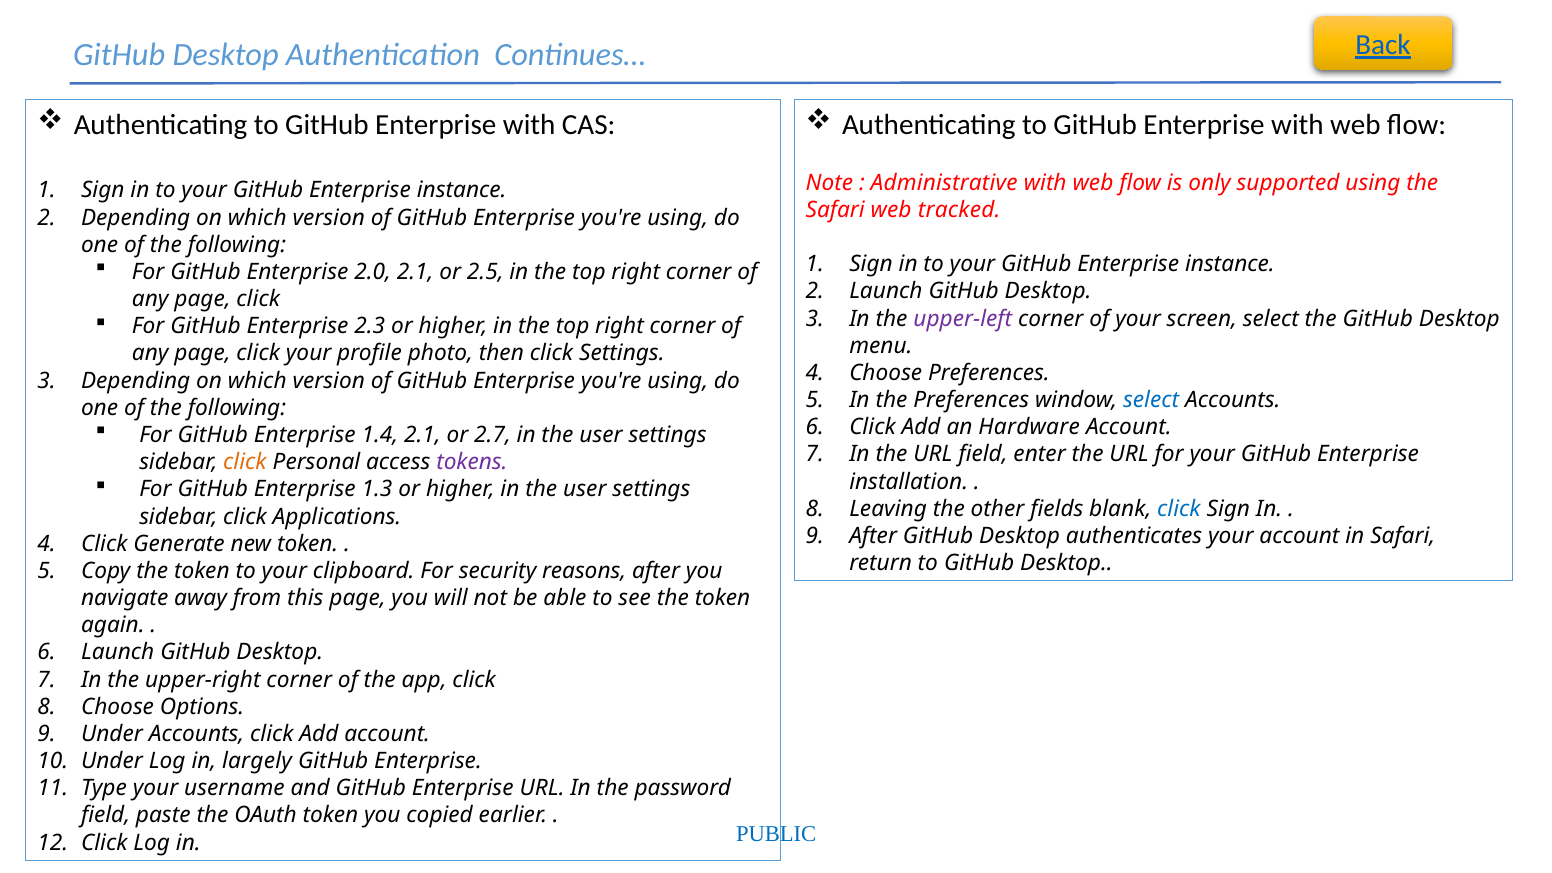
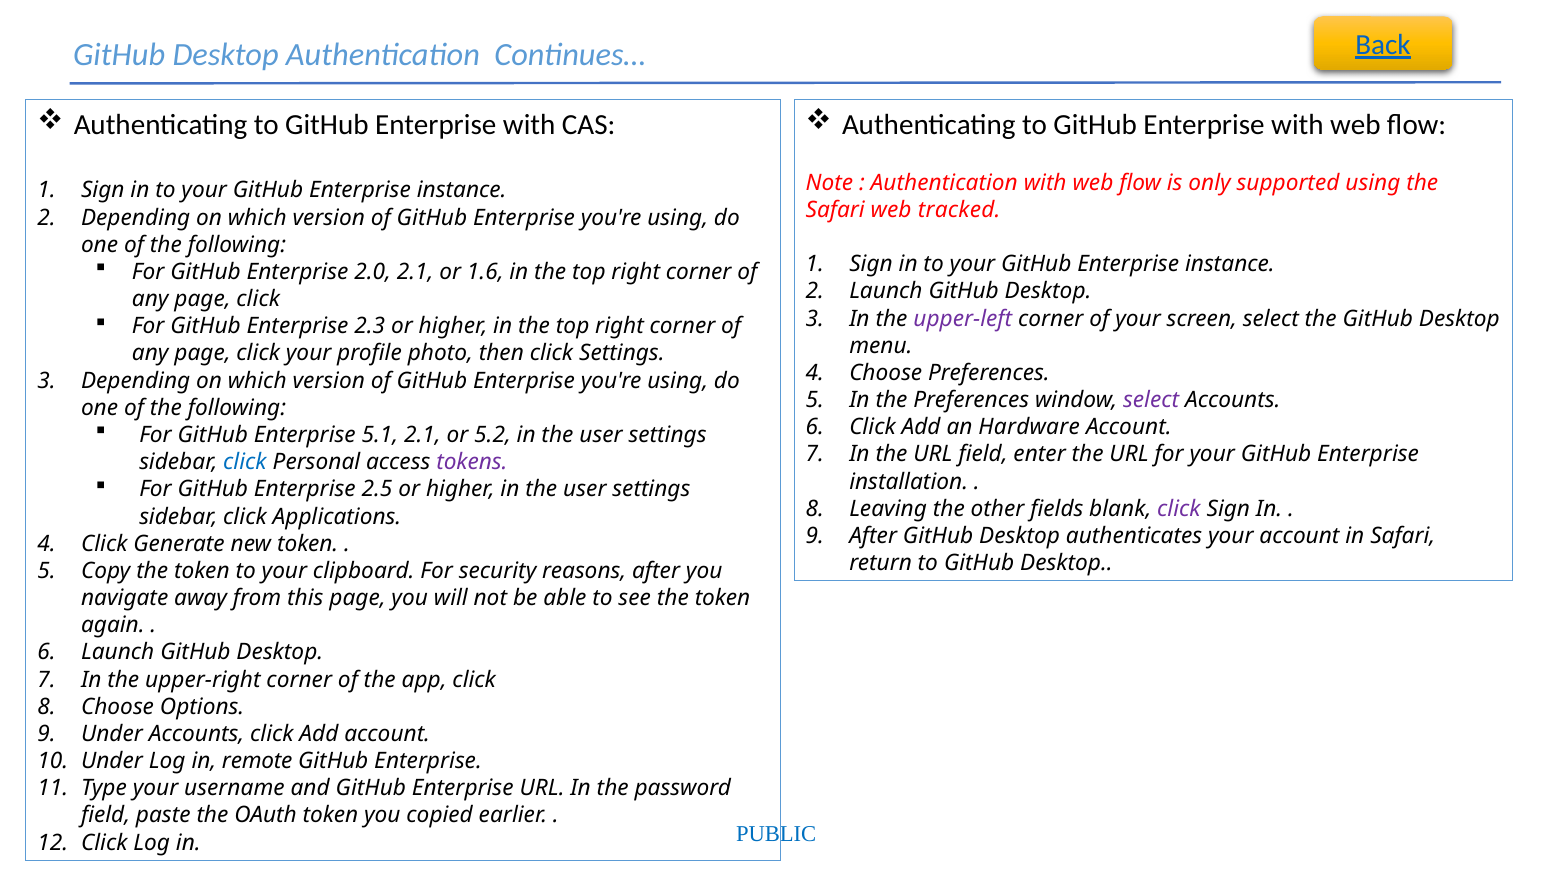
Administrative at (944, 183): Administrative -> Authentication
2.5: 2.5 -> 1.6
select at (1151, 400) colour: blue -> purple
1.4: 1.4 -> 5.1
2.7: 2.7 -> 5.2
click at (245, 462) colour: orange -> blue
1.3: 1.3 -> 2.5
click at (1179, 509) colour: blue -> purple
largely: largely -> remote
